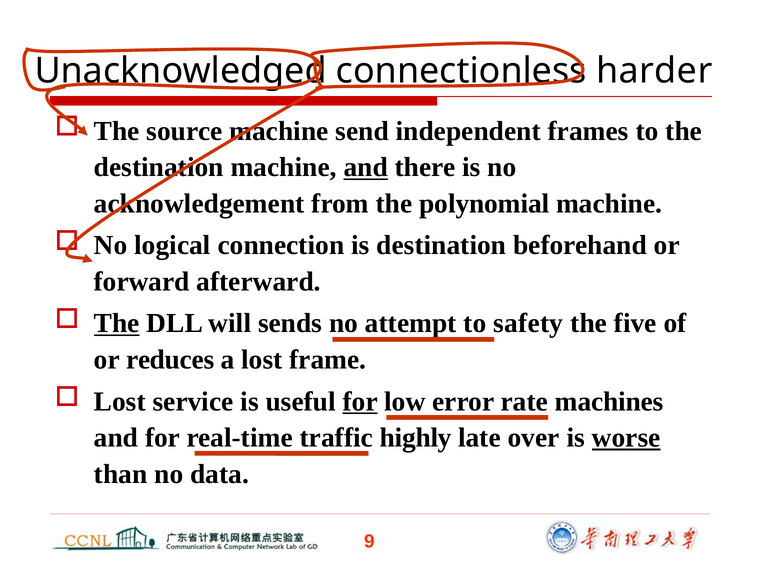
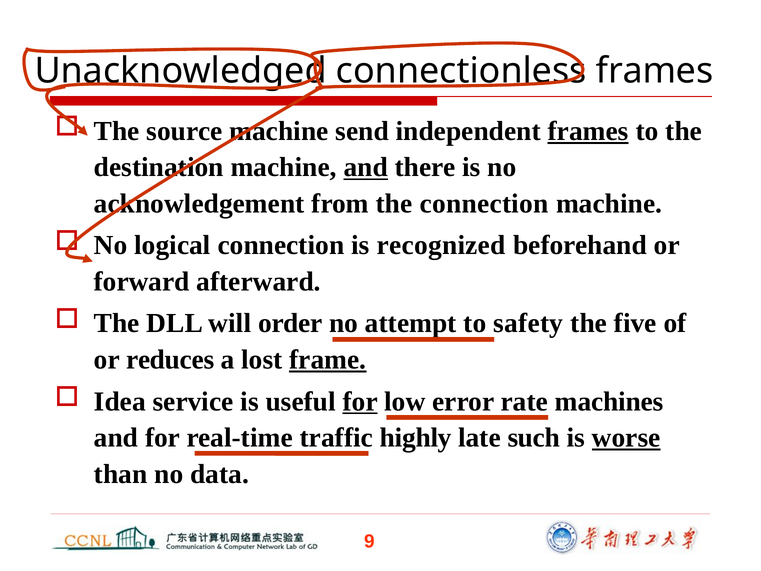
harder at (654, 71): harder -> frames
frames at (588, 131) underline: none -> present
the polynomial: polynomial -> connection
is destination: destination -> recognized
The at (117, 323) underline: present -> none
sends: sends -> order
frame underline: none -> present
Lost at (120, 401): Lost -> Idea
over: over -> such
